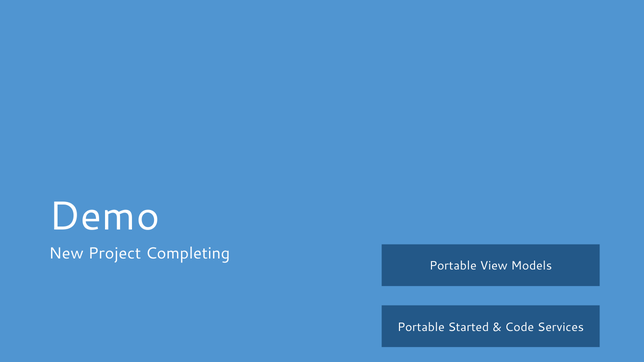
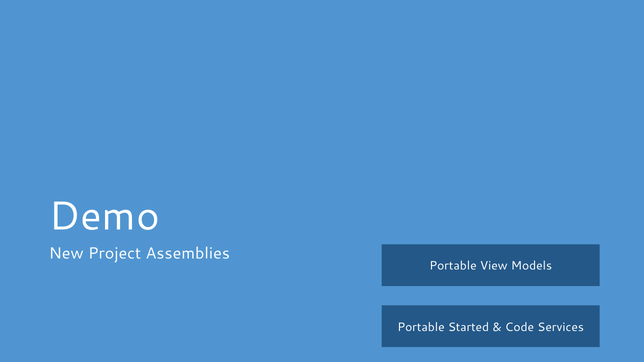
Completing: Completing -> Assemblies
